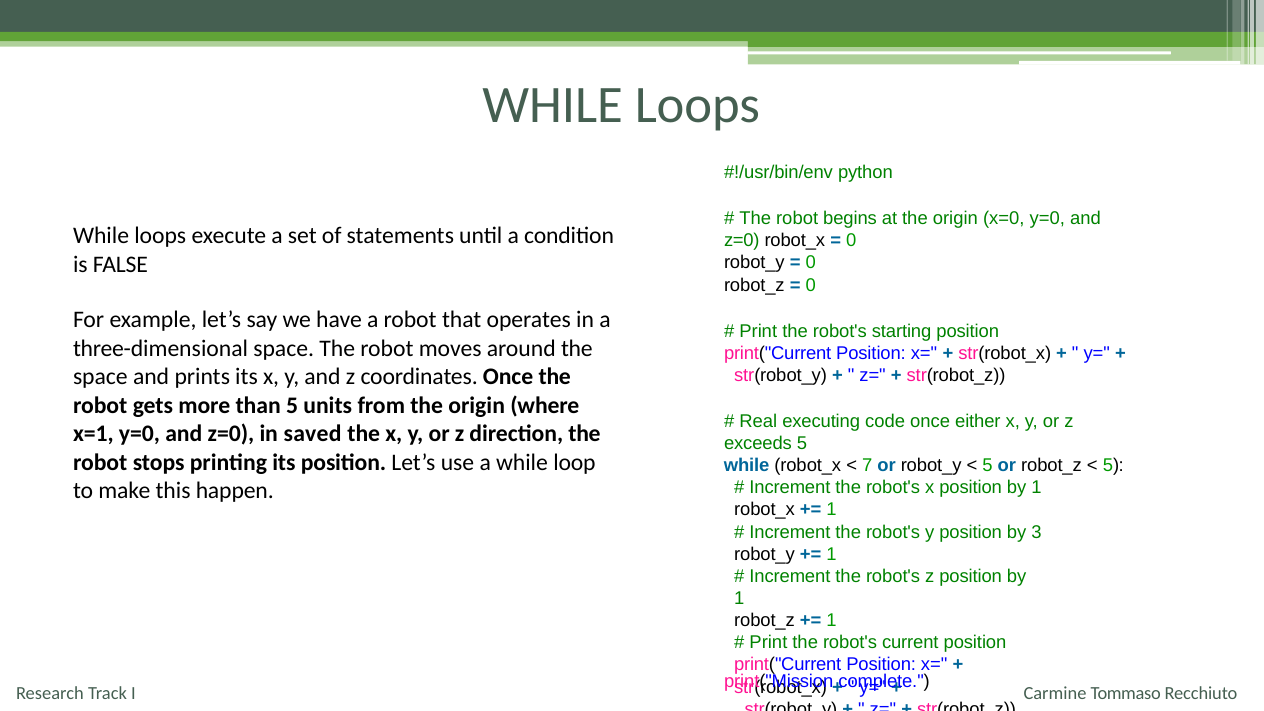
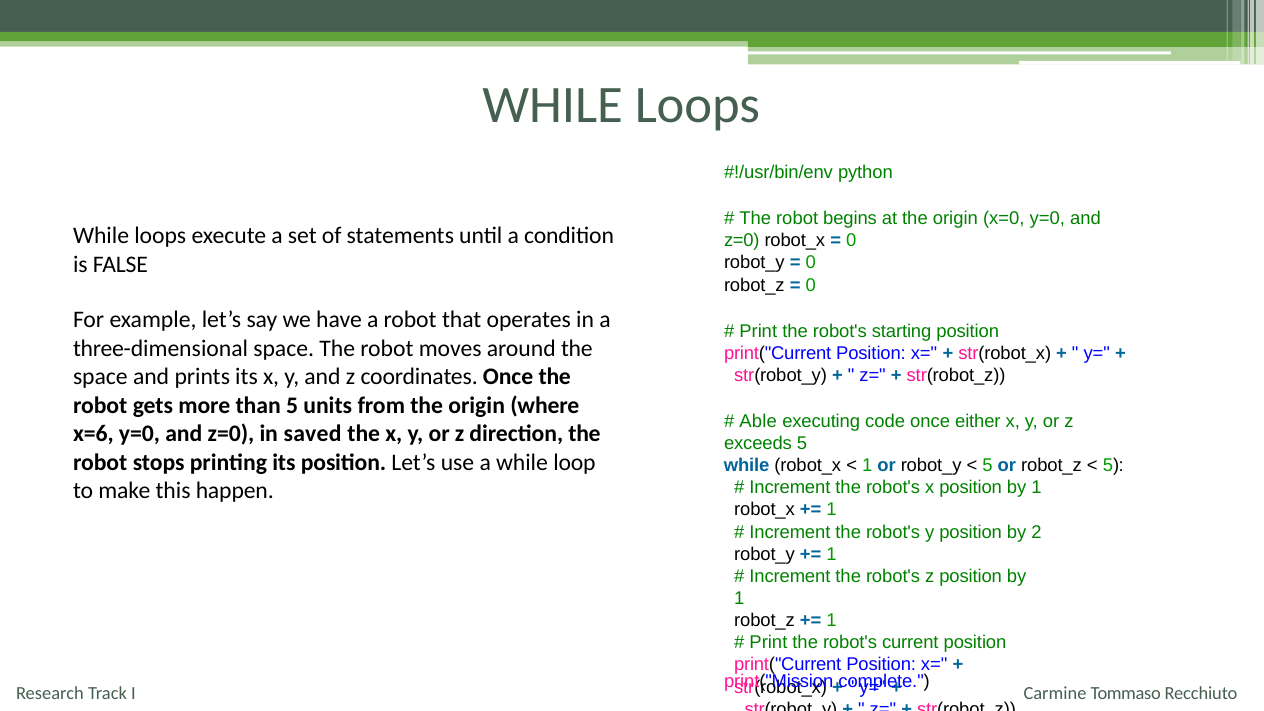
Real: Real -> Able
x=1: x=1 -> x=6
7 at (867, 466): 7 -> 1
3: 3 -> 2
